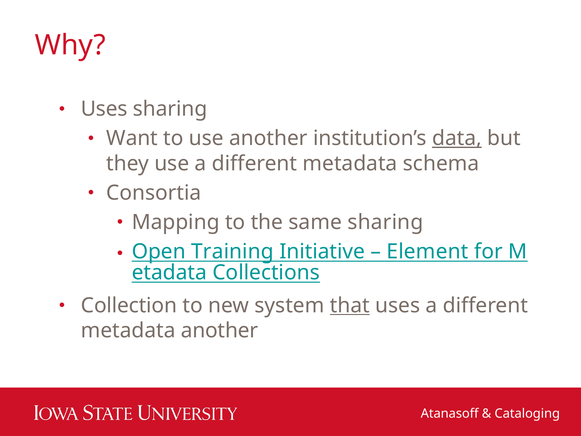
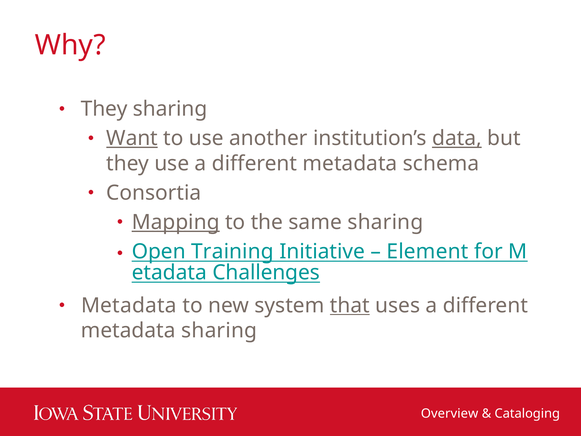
Uses at (104, 109): Uses -> They
Want underline: none -> present
Mapping underline: none -> present
Collections: Collections -> Challenges
Collection at (129, 305): Collection -> Metadata
metadata another: another -> sharing
Atanasoff: Atanasoff -> Overview
